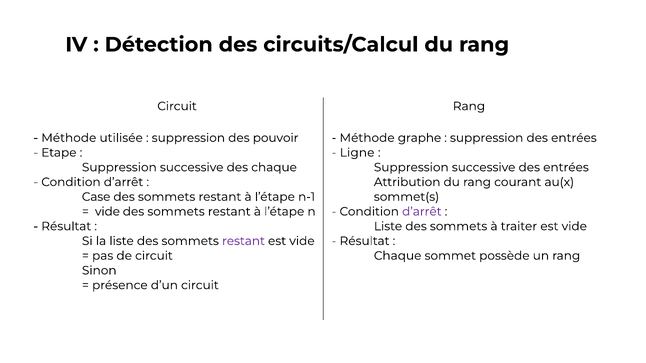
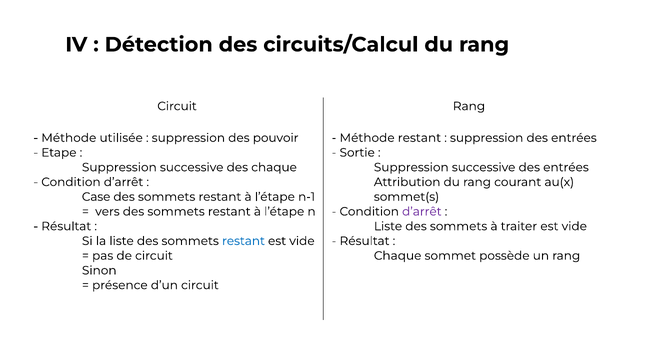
Méthode graphe: graphe -> restant
Ligne: Ligne -> Sortie
vide at (107, 212): vide -> vers
restant at (243, 241) colour: purple -> blue
